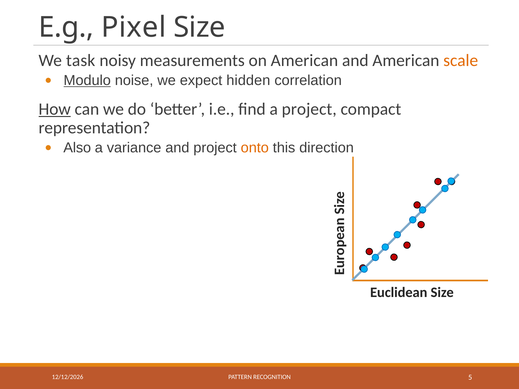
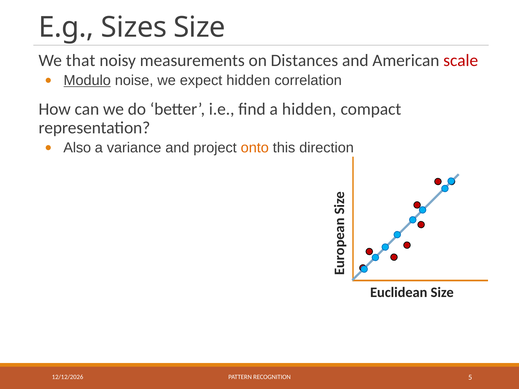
Pixel: Pixel -> Sizes
task: task -> that
on American: American -> Distances
scale colour: orange -> red
How underline: present -> none
a project: project -> hidden
